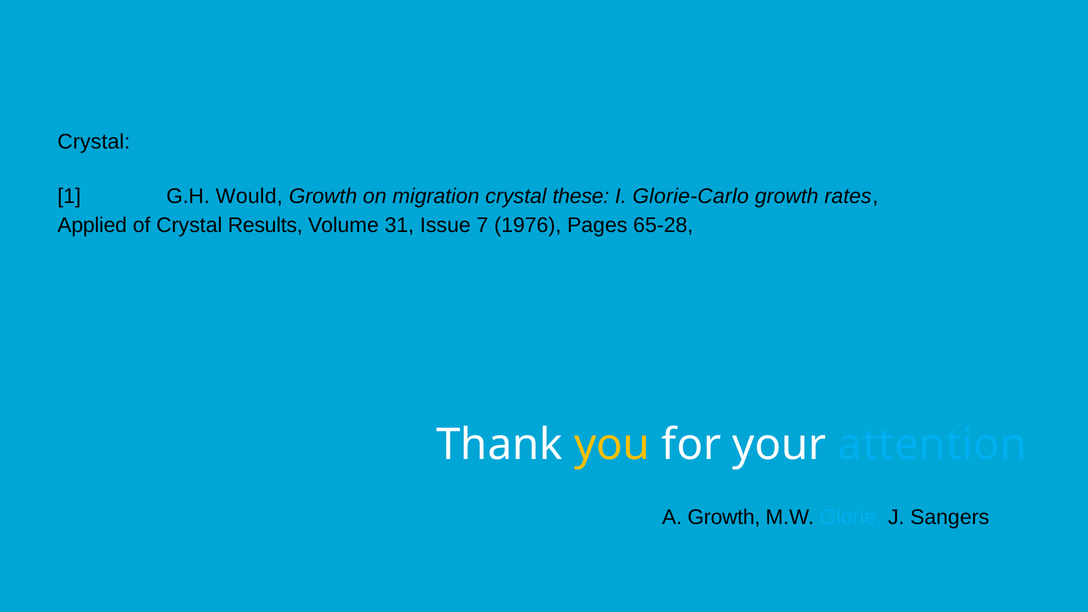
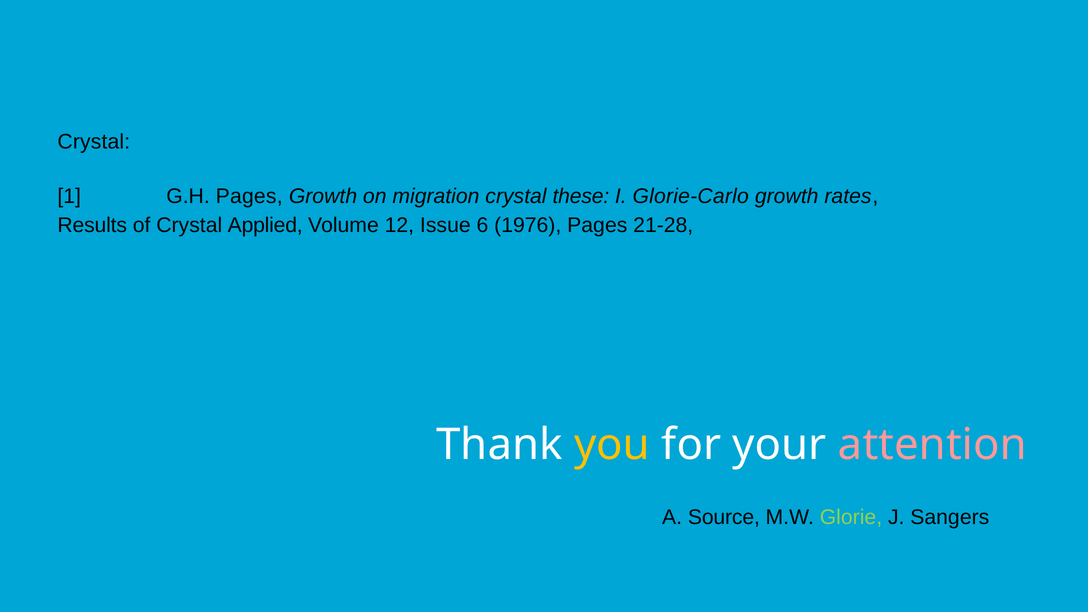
G.H Would: Would -> Pages
Applied: Applied -> Results
Results: Results -> Applied
31: 31 -> 12
7: 7 -> 6
65-28: 65-28 -> 21-28
attention colour: light blue -> pink
A Growth: Growth -> Source
Glorie colour: light blue -> light green
